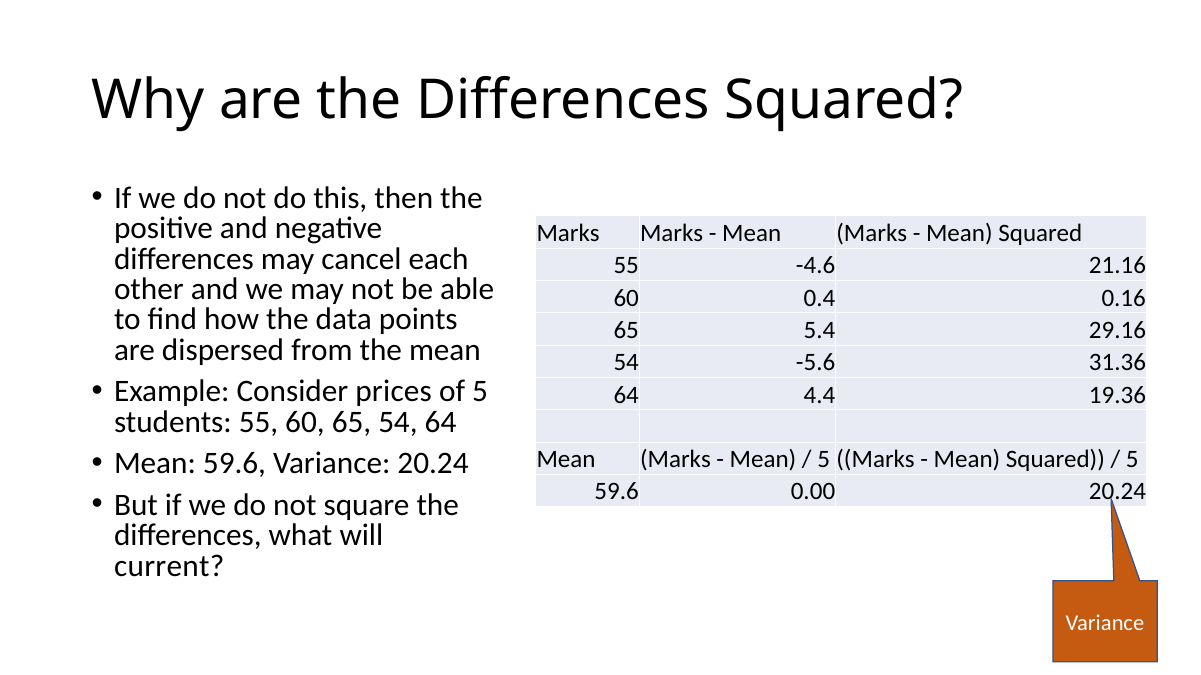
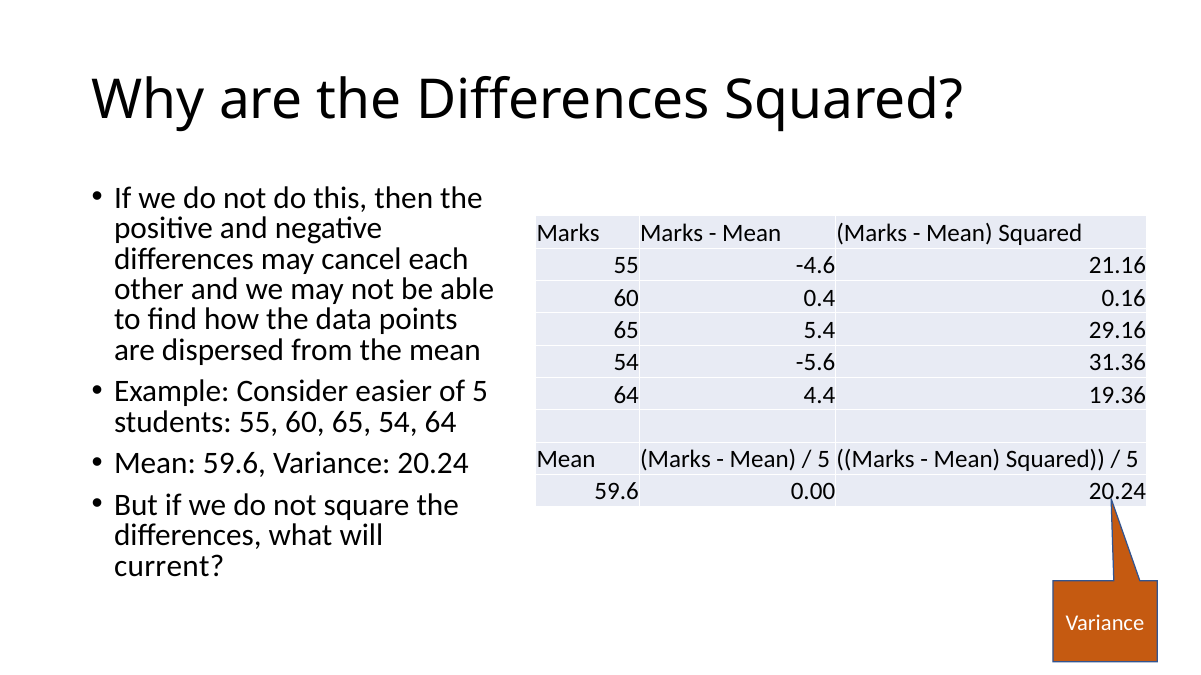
prices: prices -> easier
